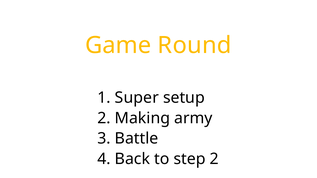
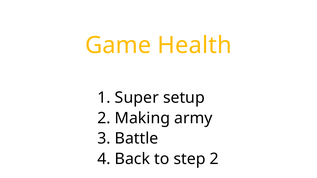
Round: Round -> Health
